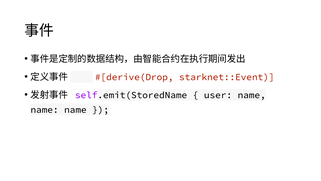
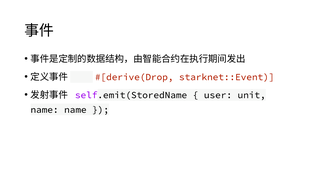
user name: name -> unit
